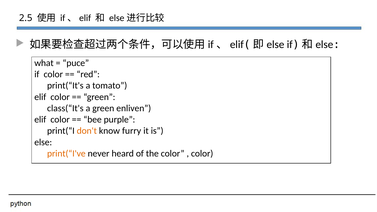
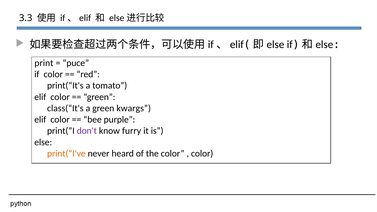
2.5: 2.5 -> 3.3
what: what -> print
enliven: enliven -> kwargs
don't colour: orange -> purple
